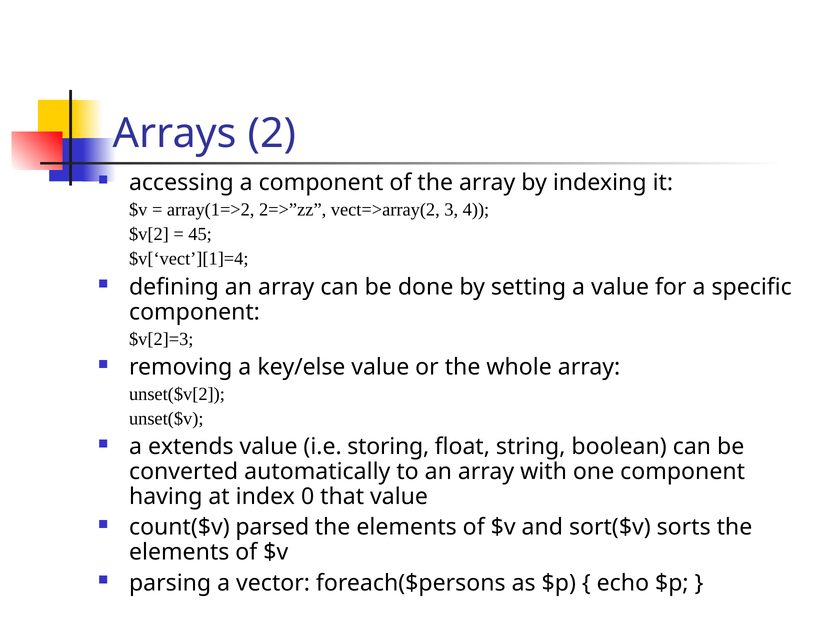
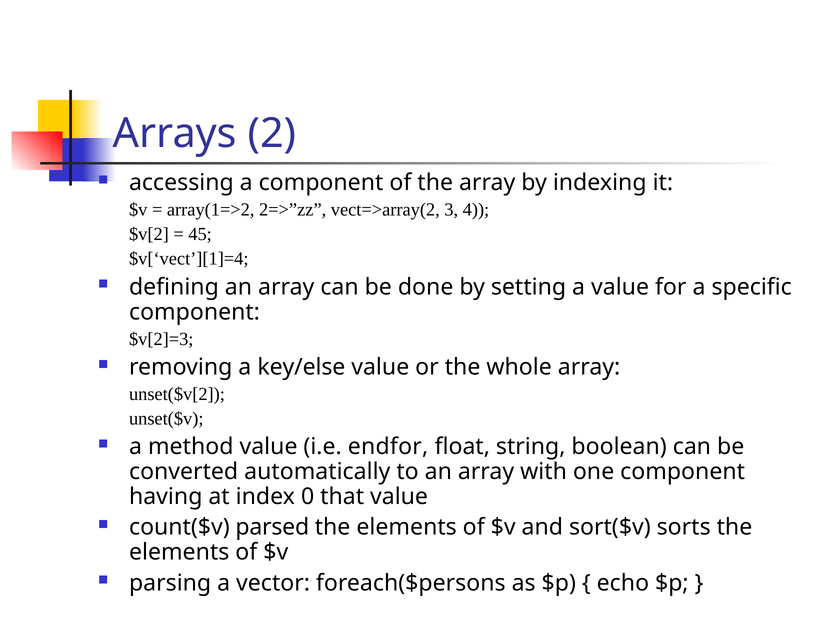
extends: extends -> method
storing: storing -> endfor
